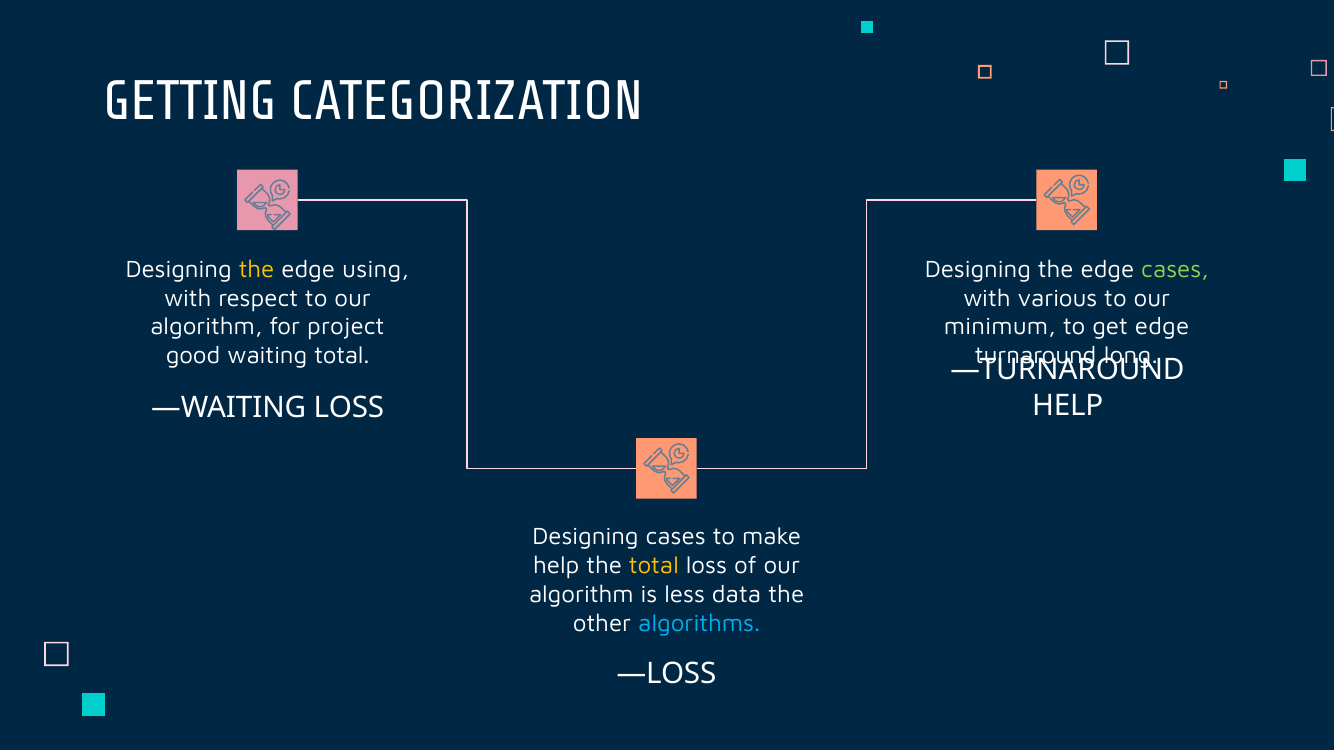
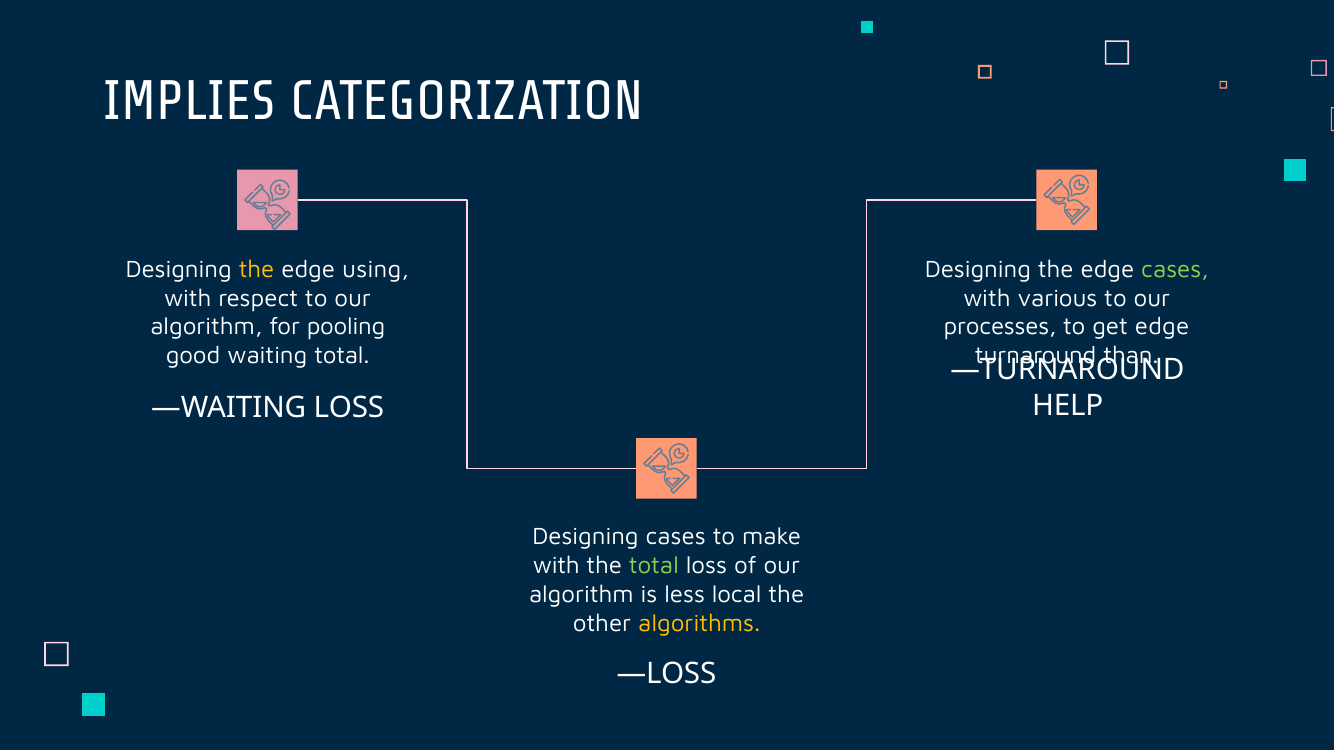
GETTING: GETTING -> IMPLIES
project: project -> pooling
minimum: minimum -> processes
long: long -> than
help at (556, 566): help -> with
total at (654, 566) colour: yellow -> light green
data: data -> local
algorithms colour: light blue -> yellow
